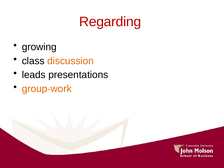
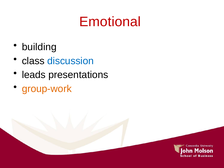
Regarding: Regarding -> Emotional
growing: growing -> building
discussion colour: orange -> blue
